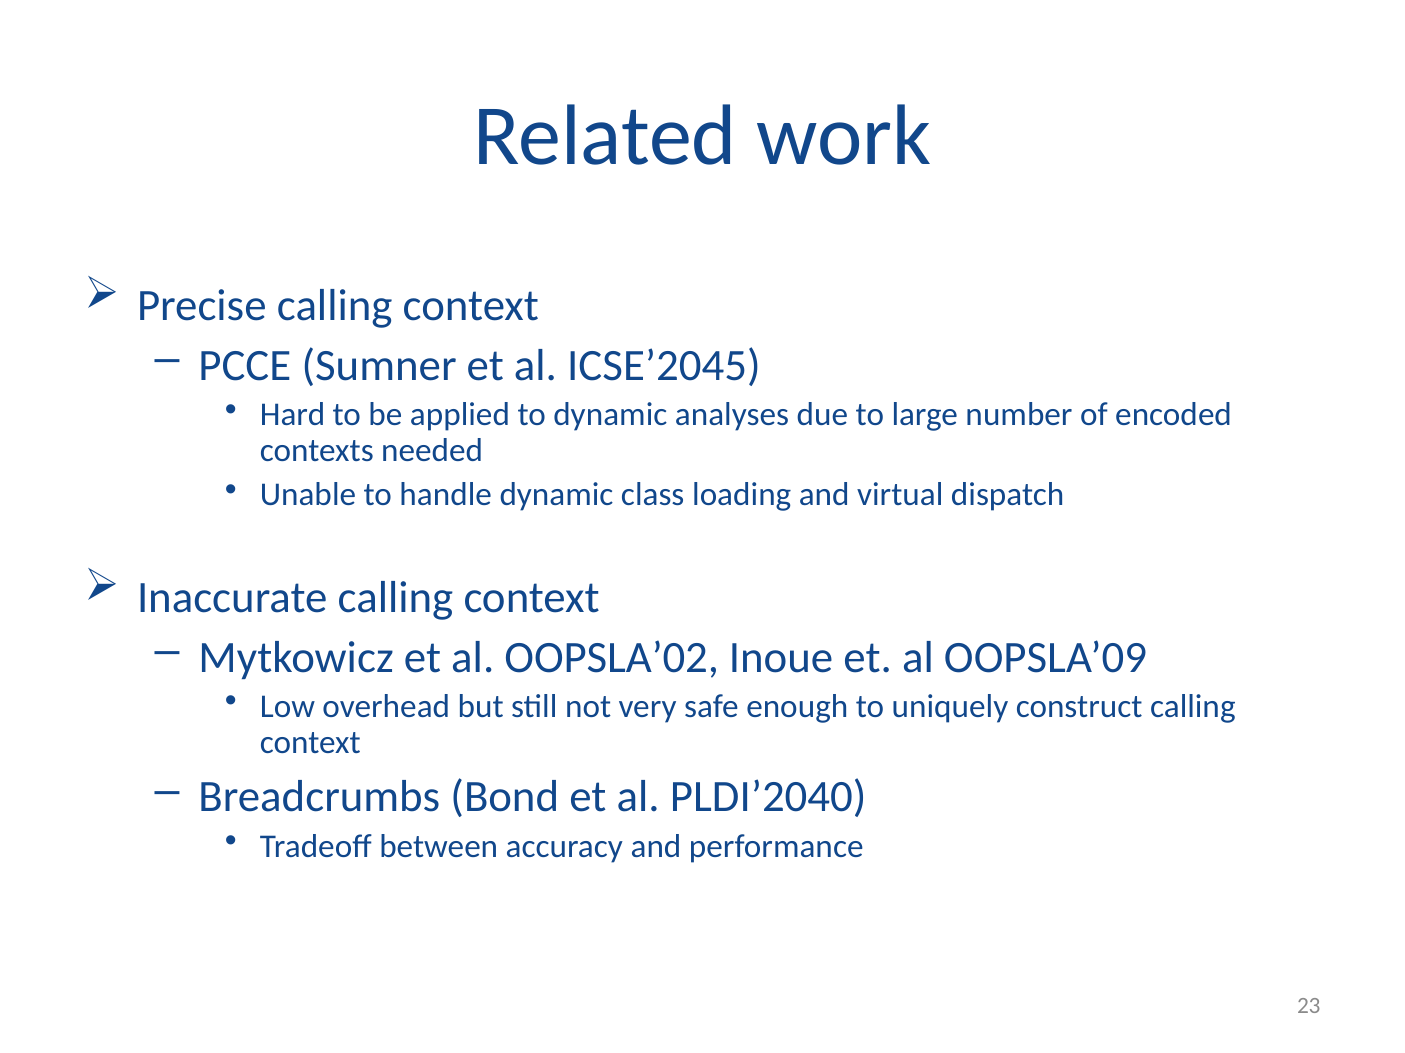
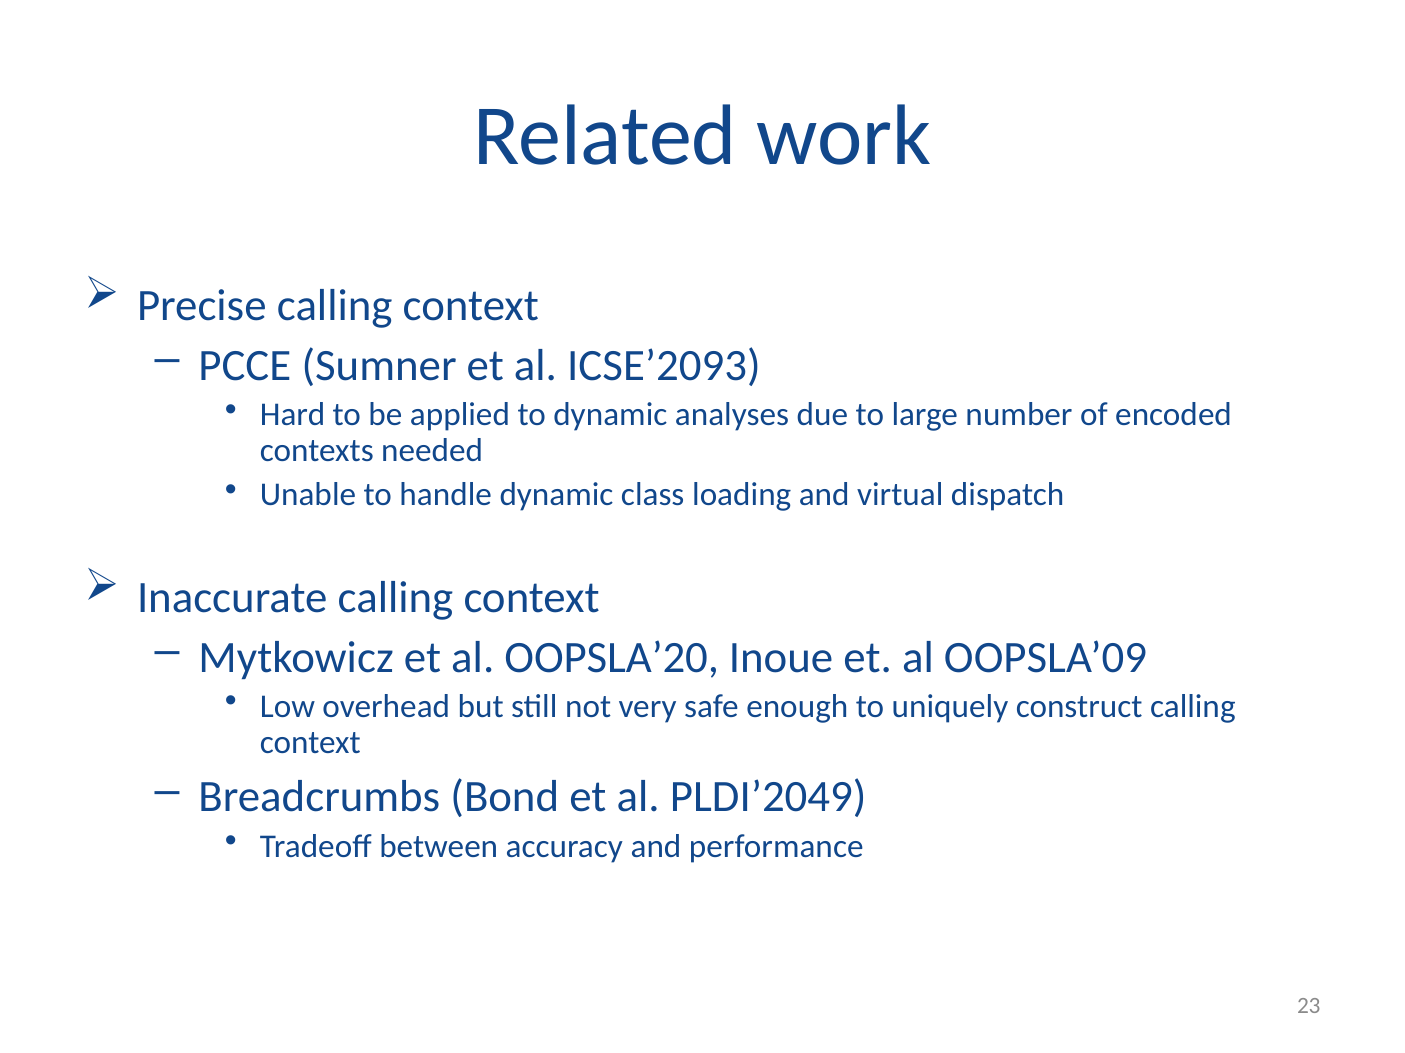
ICSE’2045: ICSE’2045 -> ICSE’2093
OOPSLA’02: OOPSLA’02 -> OOPSLA’20
PLDI’2040: PLDI’2040 -> PLDI’2049
